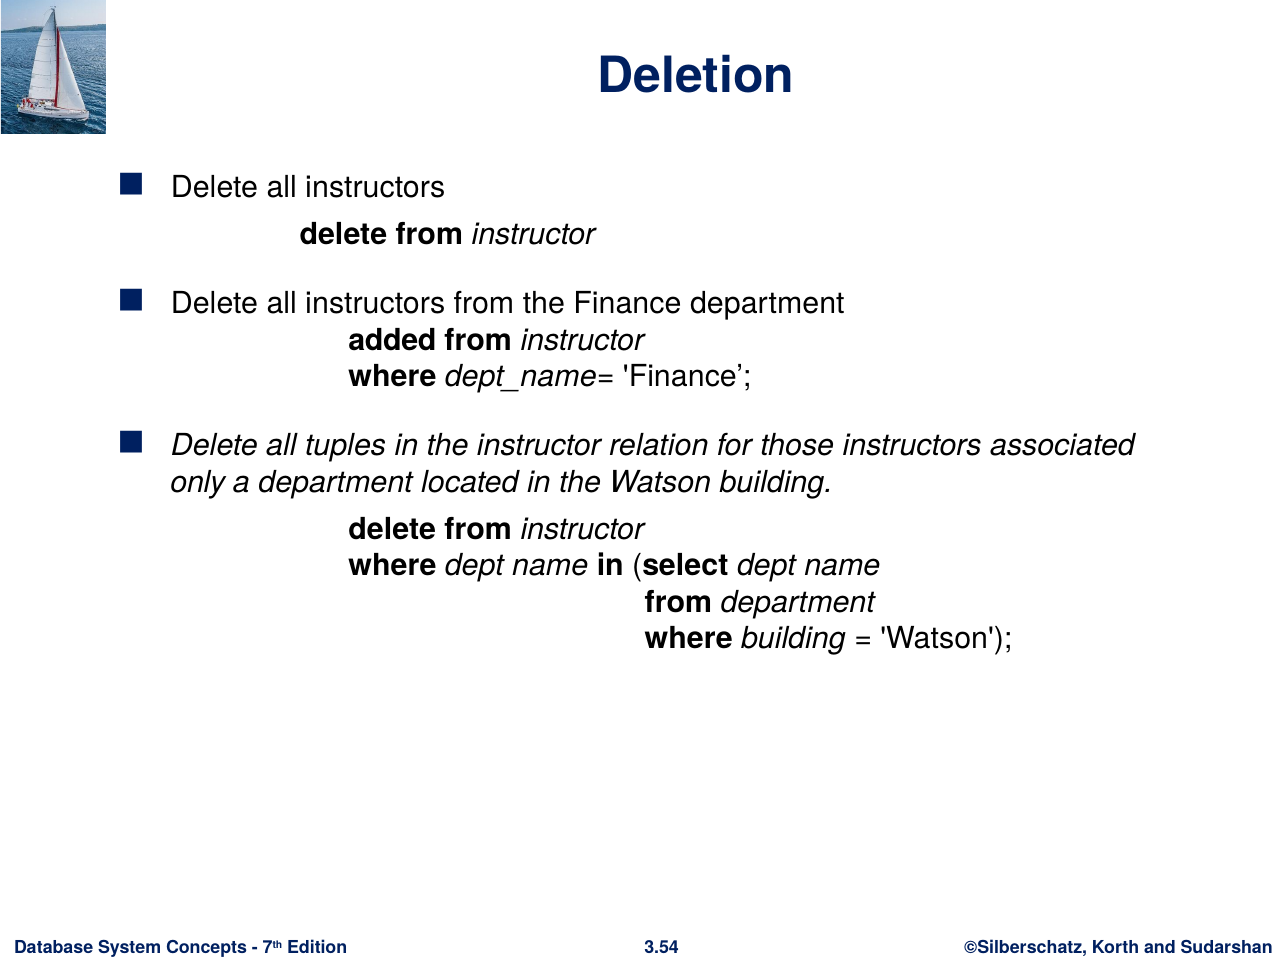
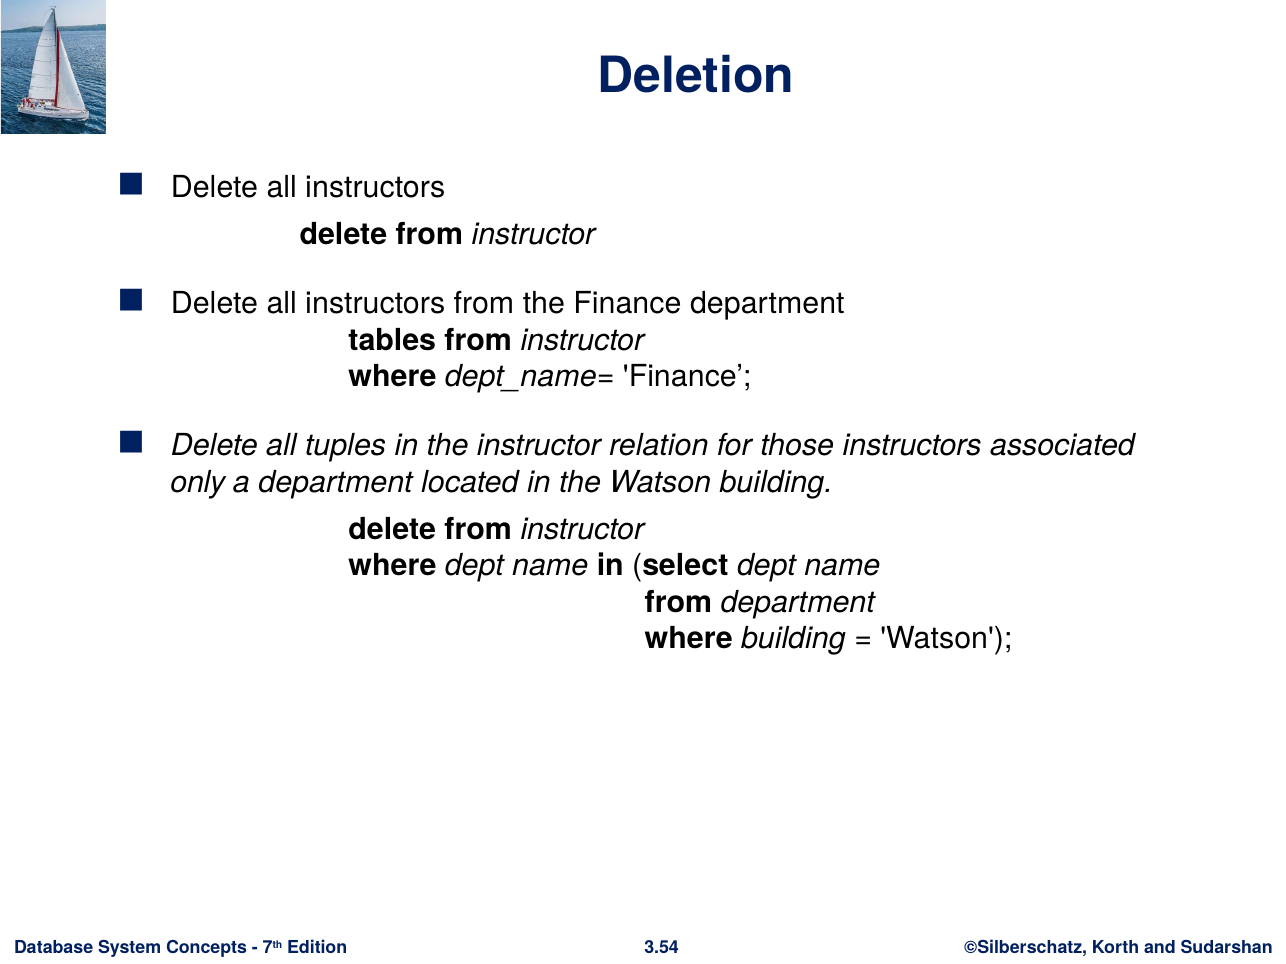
added: added -> tables
